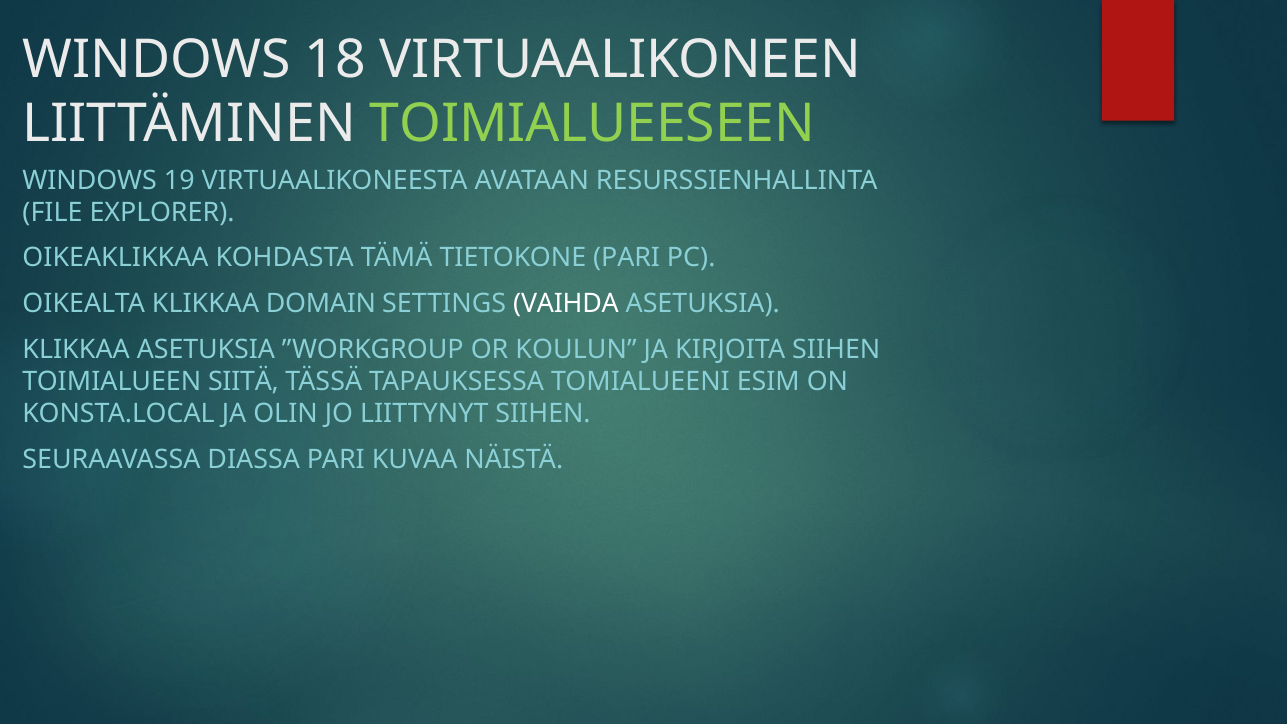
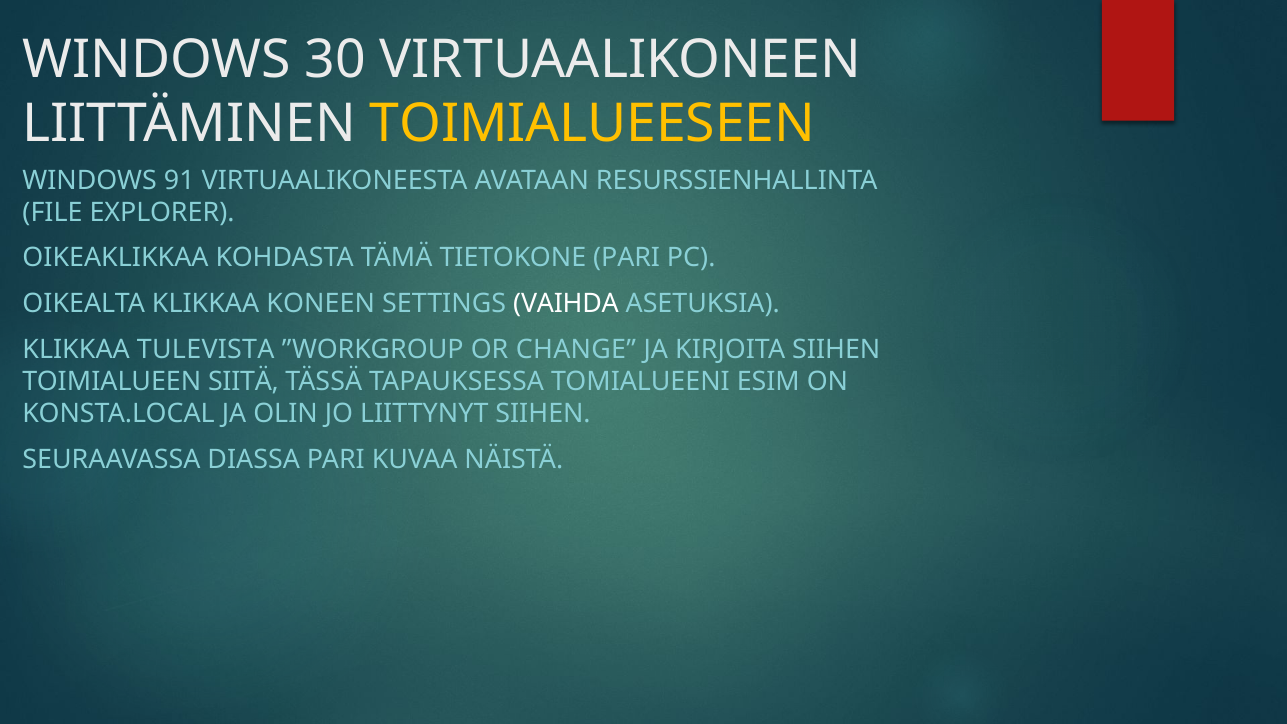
18: 18 -> 30
TOIMIALUEESEEN colour: light green -> yellow
19: 19 -> 91
DOMAIN: DOMAIN -> KONEEN
KLIKKAA ASETUKSIA: ASETUKSIA -> TULEVISTA
KOULUN: KOULUN -> CHANGE
